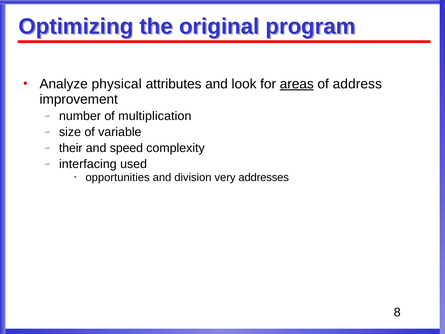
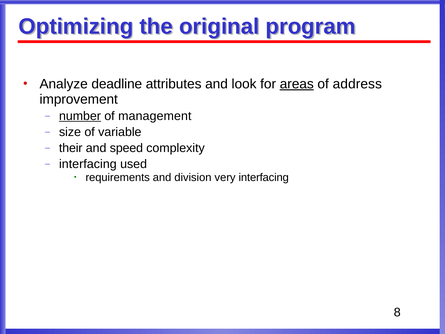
physical: physical -> deadline
number underline: none -> present
multiplication: multiplication -> management
opportunities: opportunities -> requirements
very addresses: addresses -> interfacing
